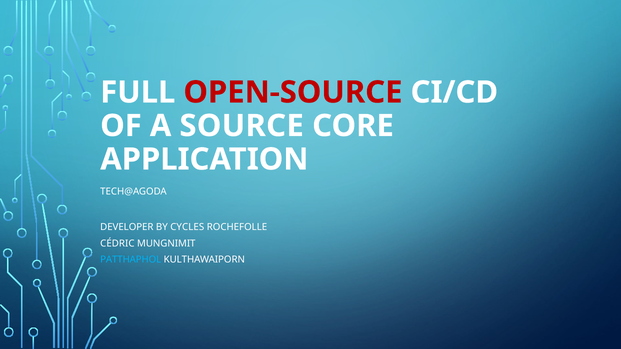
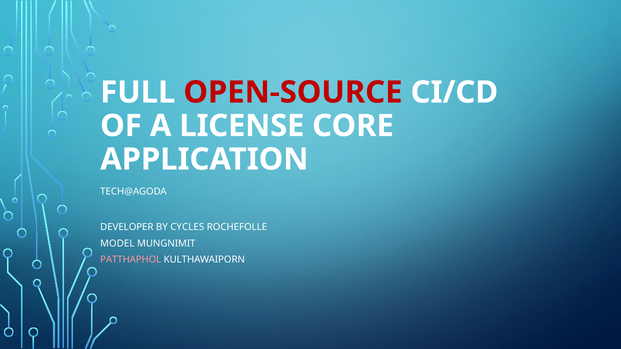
SOURCE: SOURCE -> LICENSE
CÉDRIC: CÉDRIC -> MODEL
PATTHAPHOL colour: light blue -> pink
